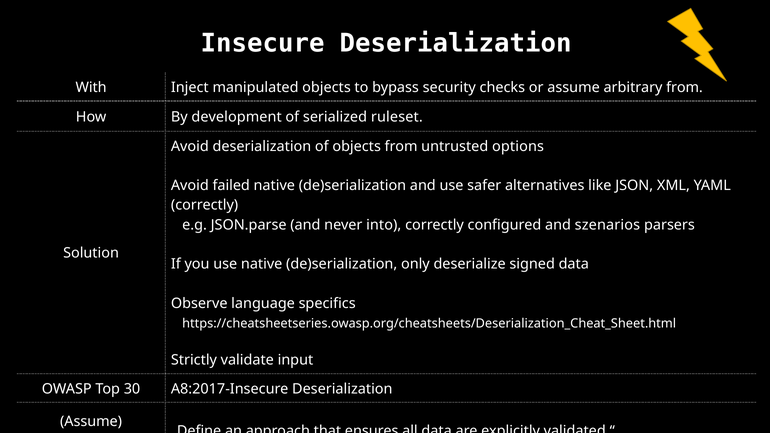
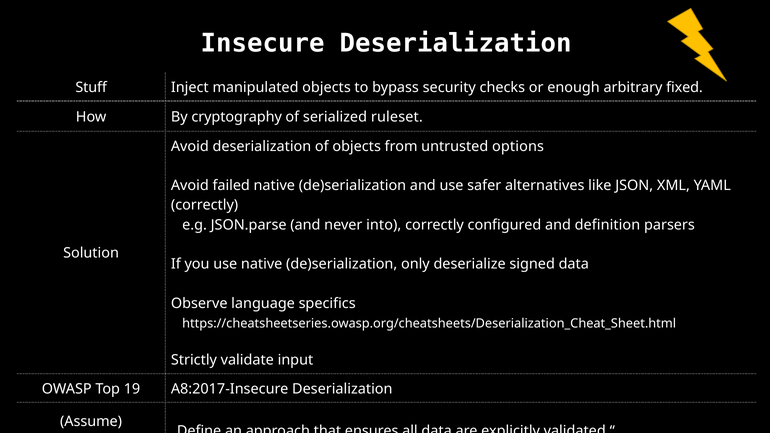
With: With -> Stuff
or assume: assume -> enough
arbitrary from: from -> fixed
development: development -> cryptography
szenarios: szenarios -> definition
30: 30 -> 19
